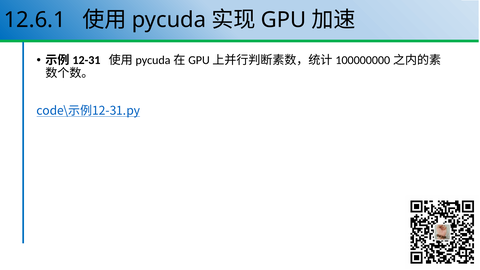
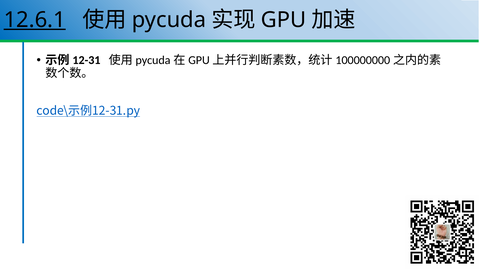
12.6.1 underline: none -> present
